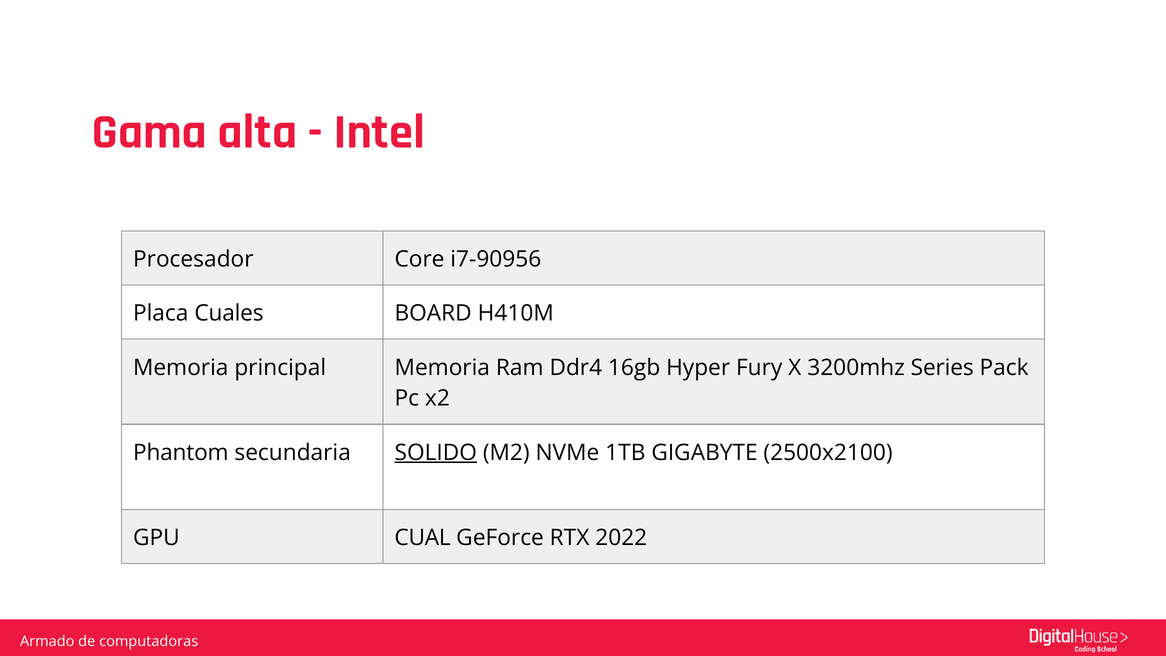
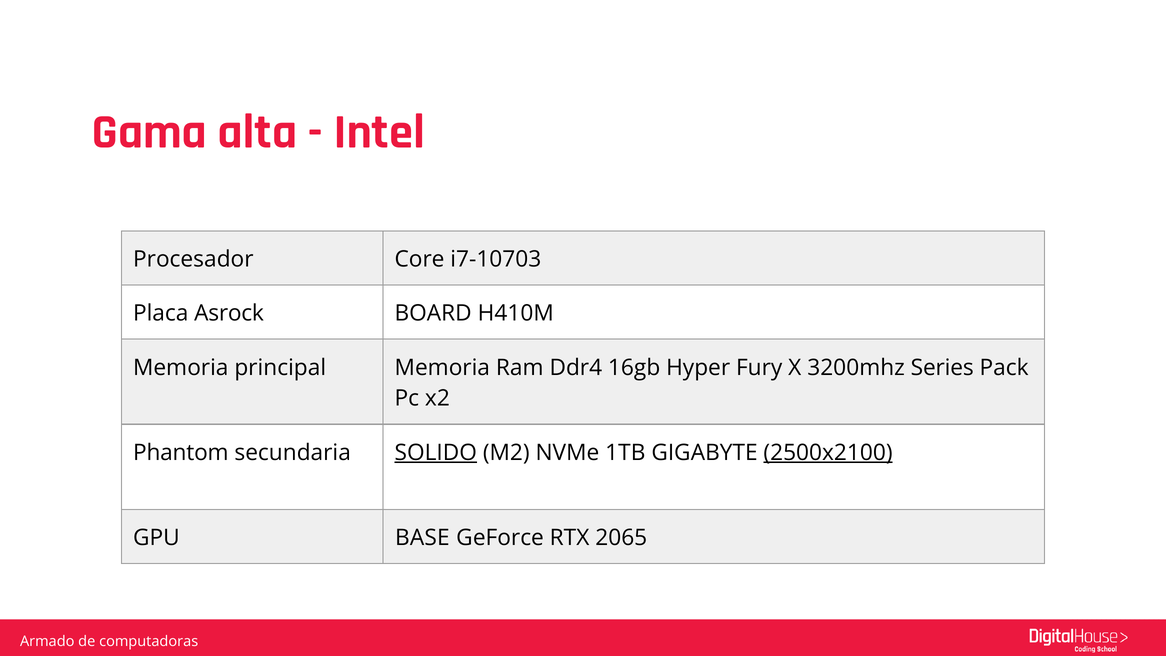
i7-90956: i7-90956 -> i7-10703
Cuales: Cuales -> Asrock
2500x2100 underline: none -> present
CUAL: CUAL -> BASE
2022: 2022 -> 2065
